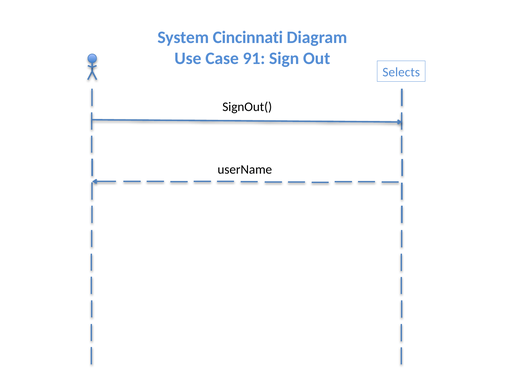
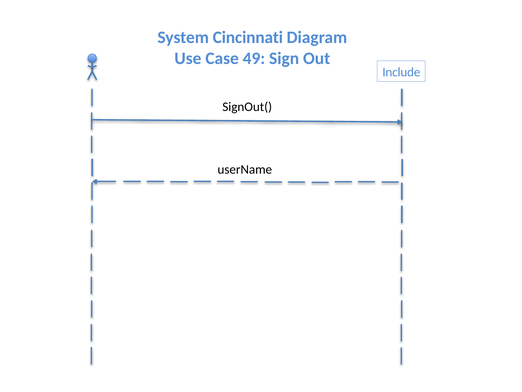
91: 91 -> 49
Selects: Selects -> Include
